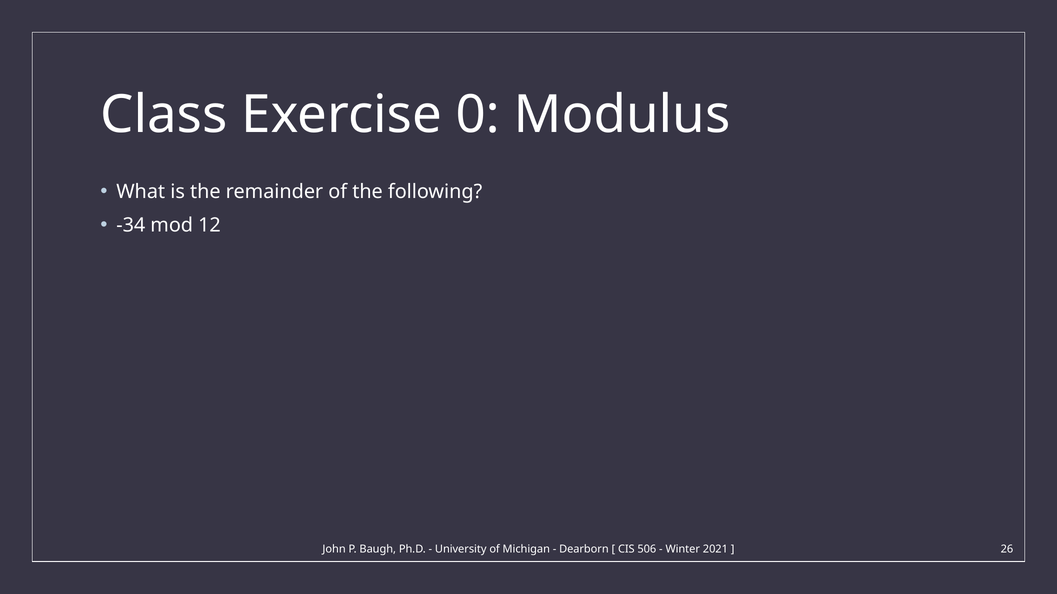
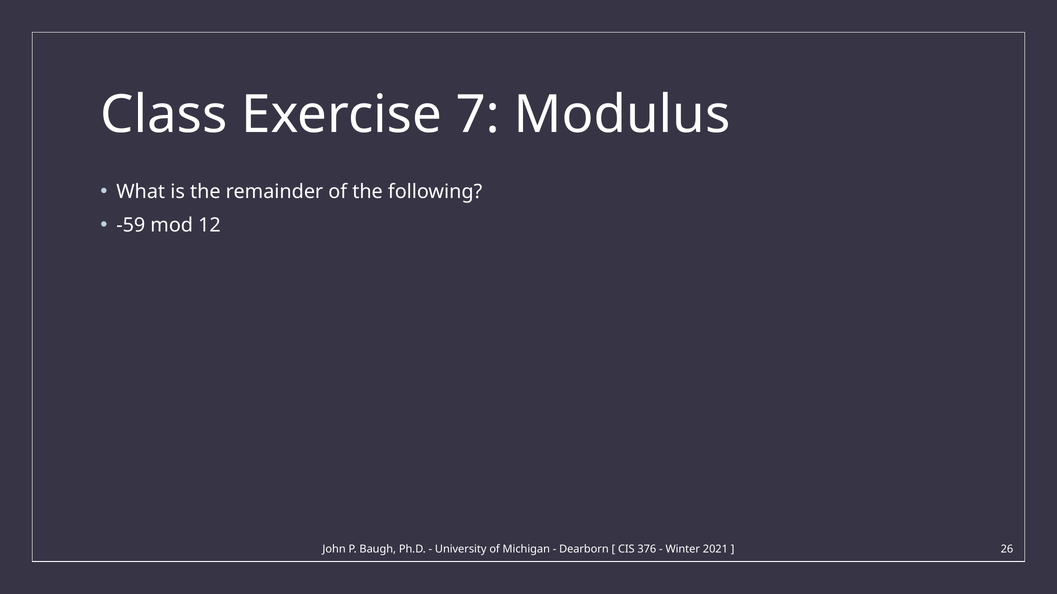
0: 0 -> 7
-34: -34 -> -59
506: 506 -> 376
